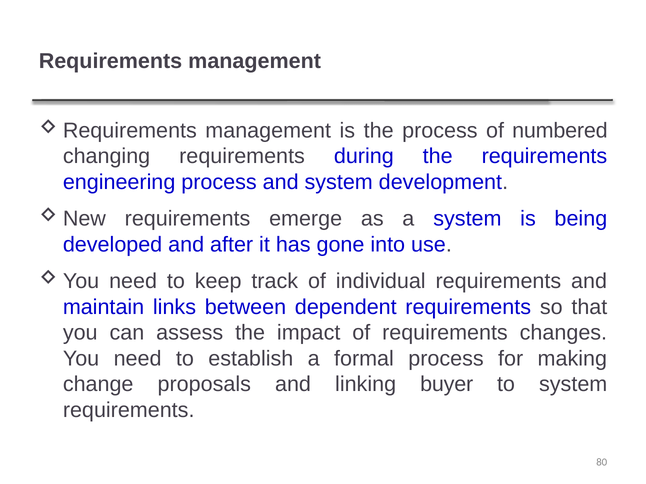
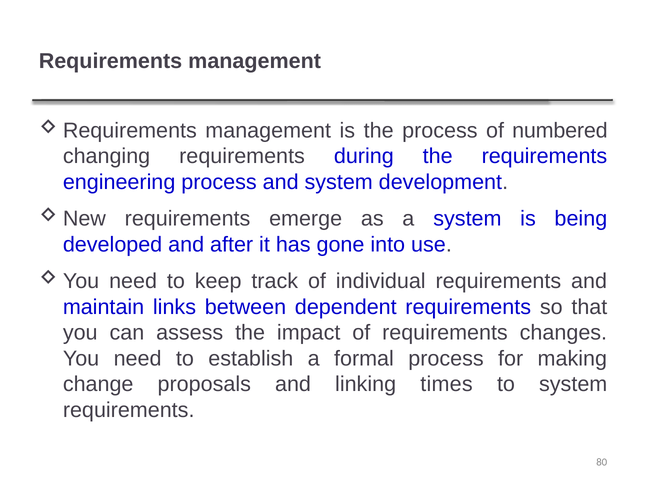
buyer: buyer -> times
